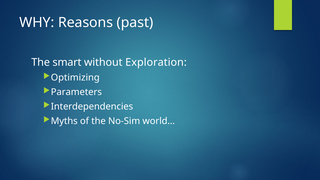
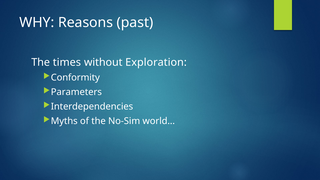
smart: smart -> times
Optimizing: Optimizing -> Conformity
